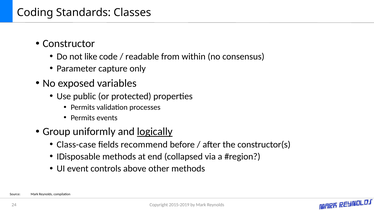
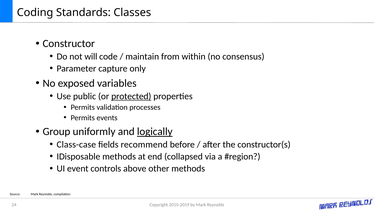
like: like -> will
readable: readable -> maintain
protected underline: none -> present
